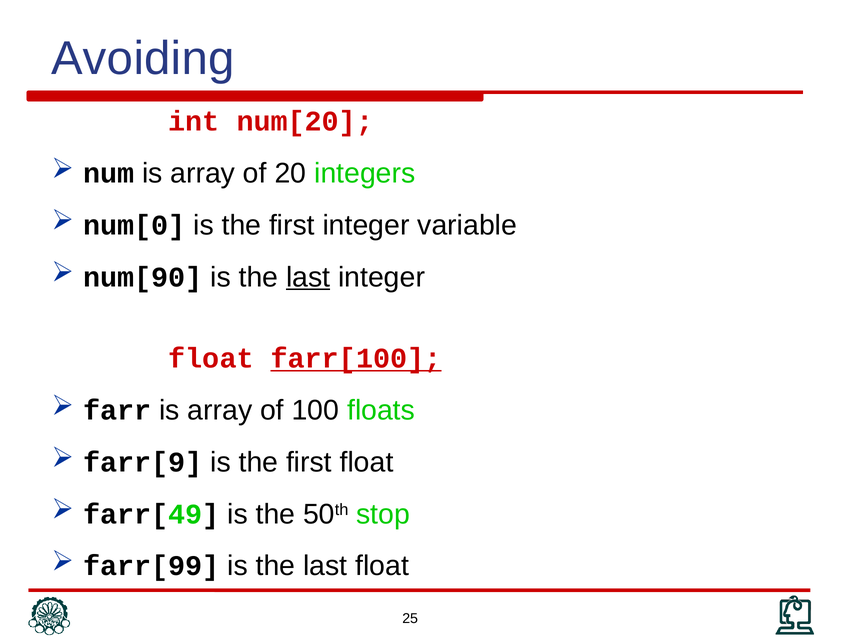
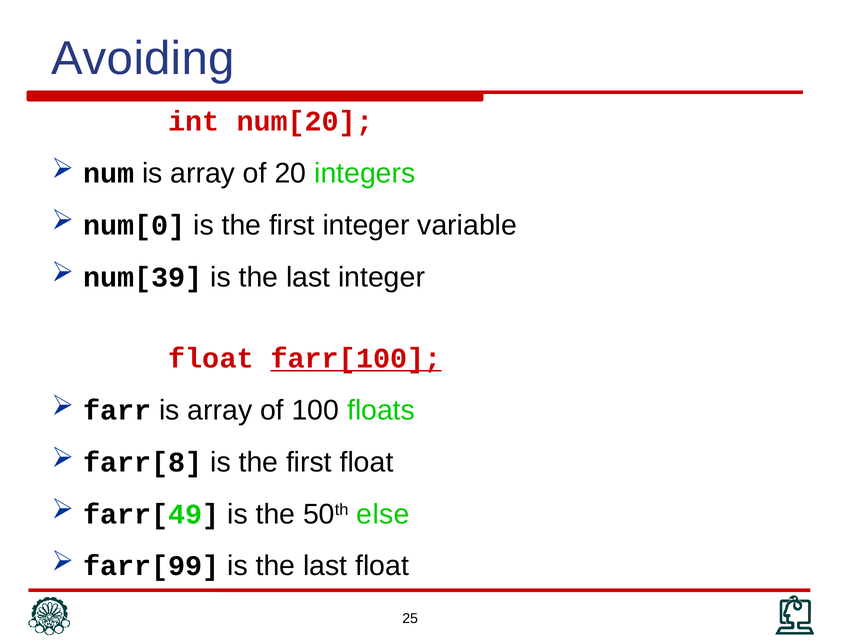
num[90: num[90 -> num[39
last at (308, 277) underline: present -> none
farr[9: farr[9 -> farr[8
stop: stop -> else
